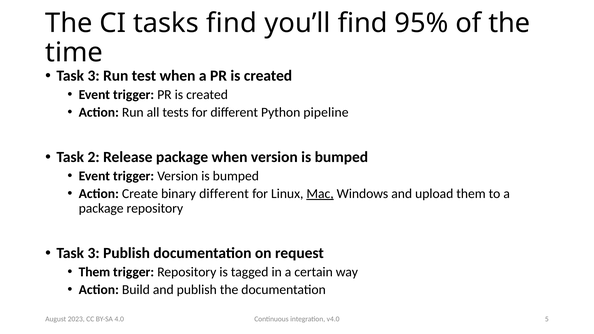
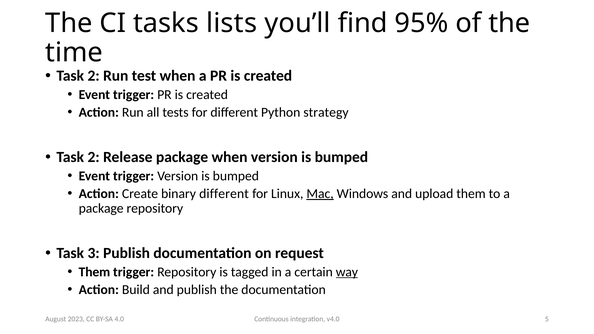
tasks find: find -> lists
3 at (94, 76): 3 -> 2
pipeline: pipeline -> strategy
way underline: none -> present
